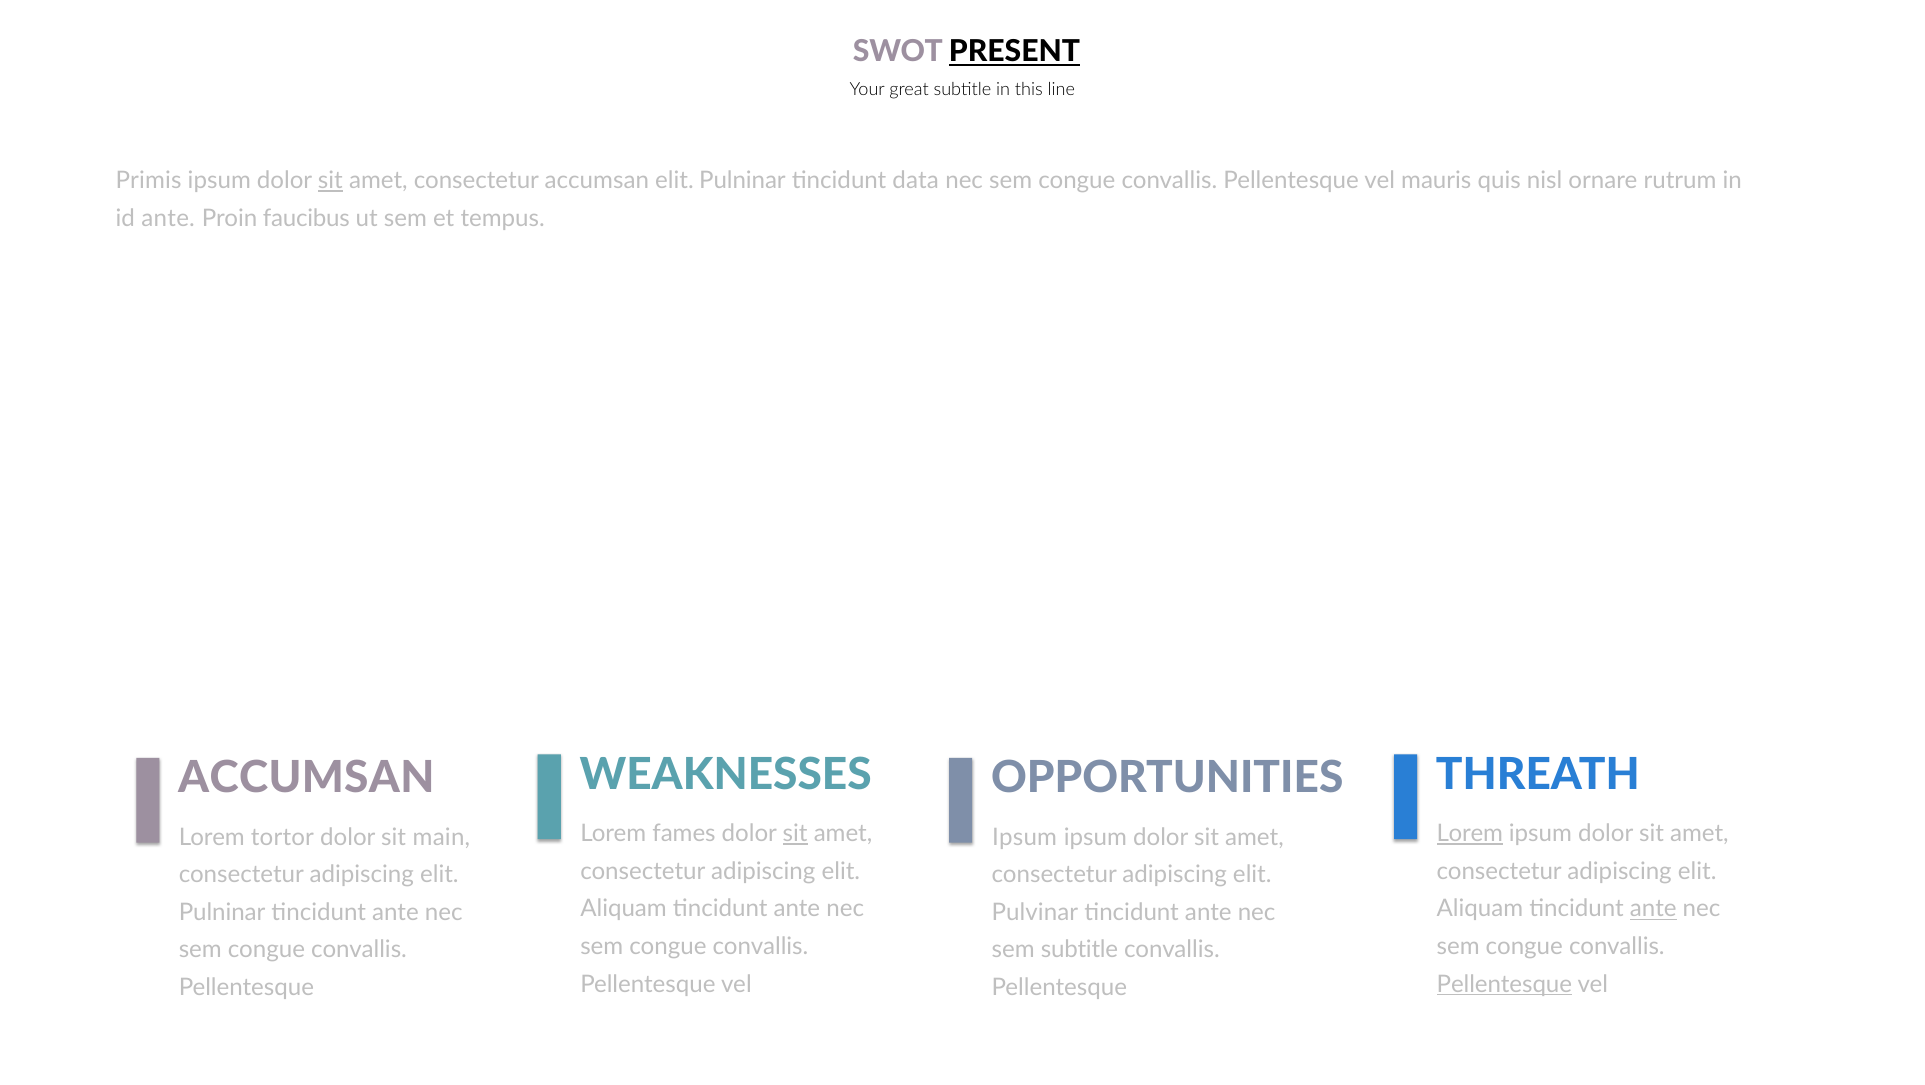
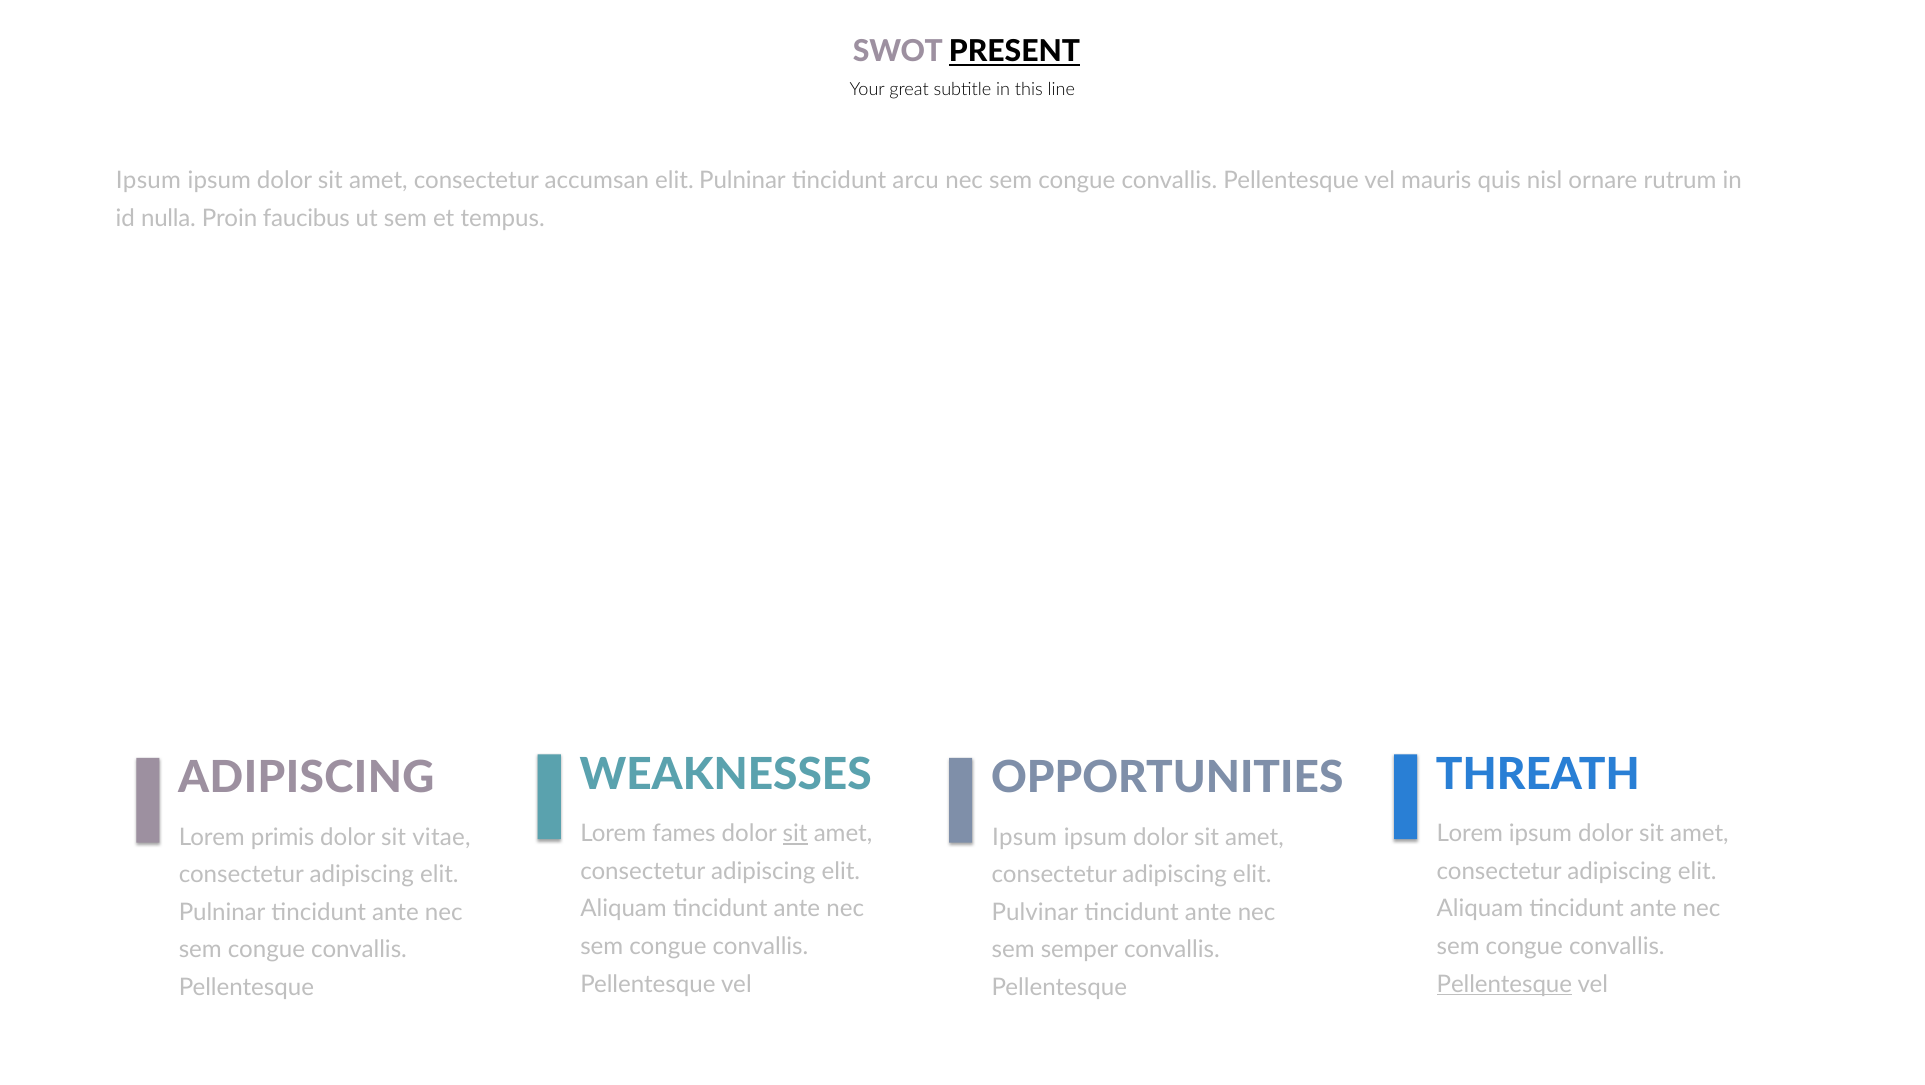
Primis at (149, 181): Primis -> Ipsum
sit at (330, 181) underline: present -> none
data: data -> arcu
id ante: ante -> nulla
ACCUMSAN at (306, 778): ACCUMSAN -> ADIPISCING
Lorem at (1470, 834) underline: present -> none
tortor: tortor -> primis
main: main -> vitae
ante at (1653, 909) underline: present -> none
sem subtitle: subtitle -> semper
